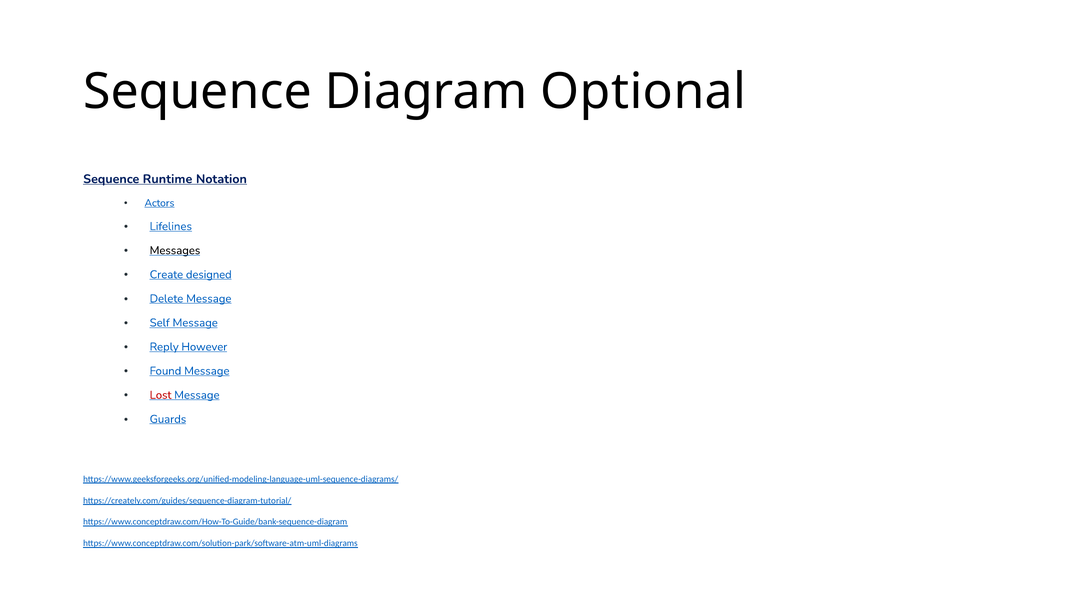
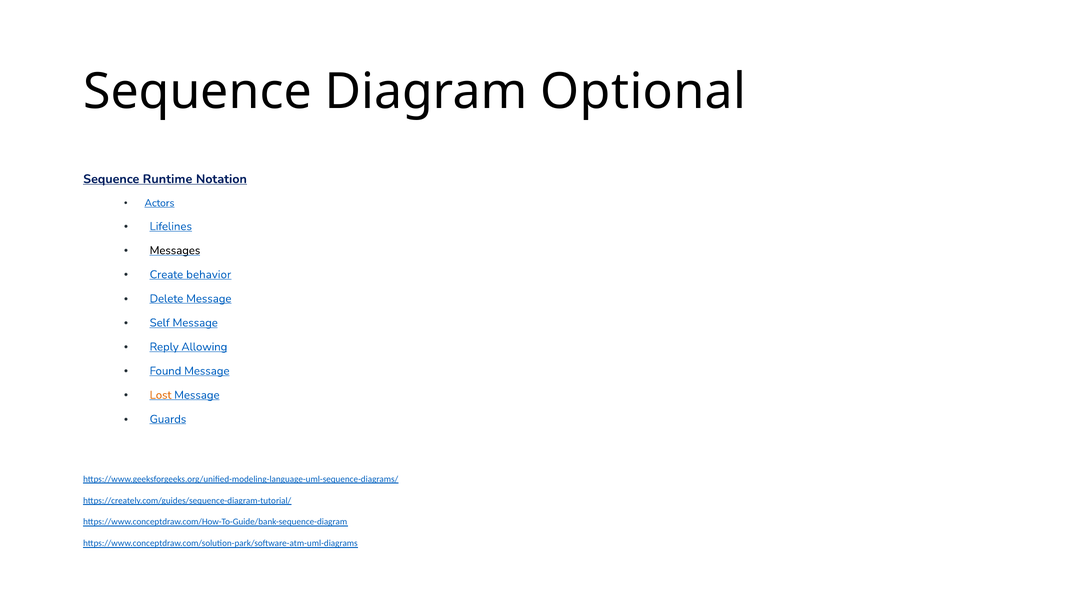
designed: designed -> behavior
However: However -> Allowing
Lost colour: red -> orange
